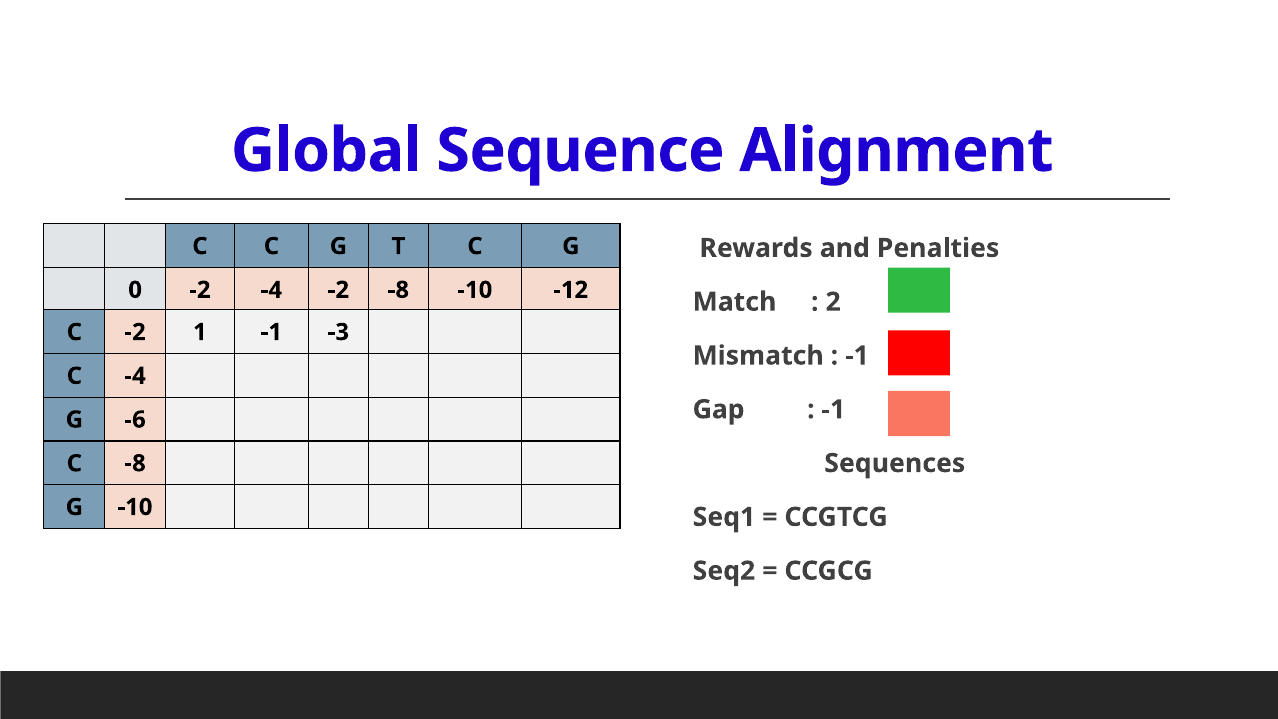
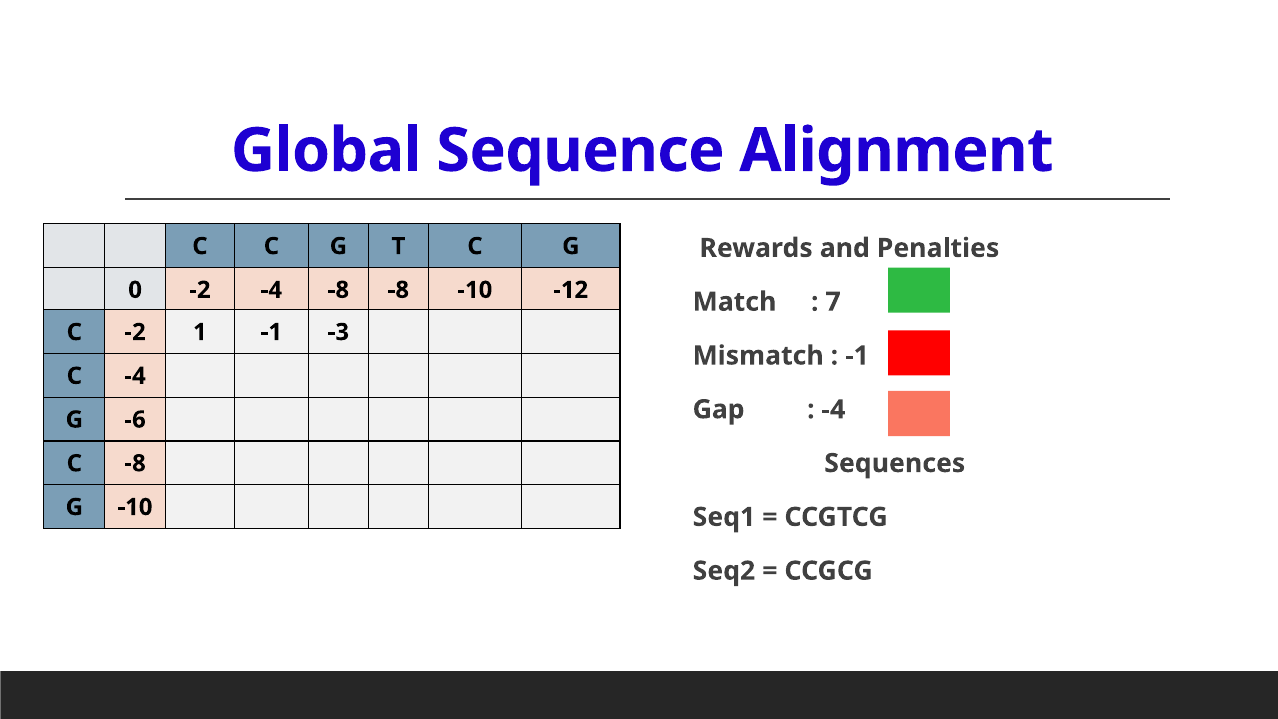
-4 -2: -2 -> -8
2: 2 -> 7
-1 at (833, 409): -1 -> -4
